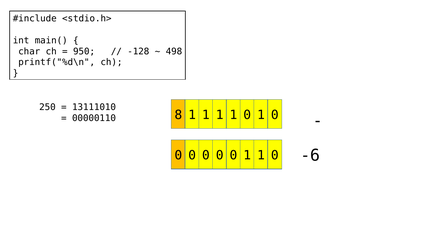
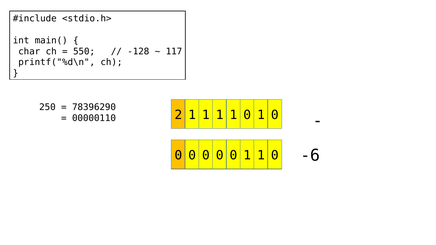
950: 950 -> 550
498: 498 -> 117
13111010: 13111010 -> 78396290
8: 8 -> 2
